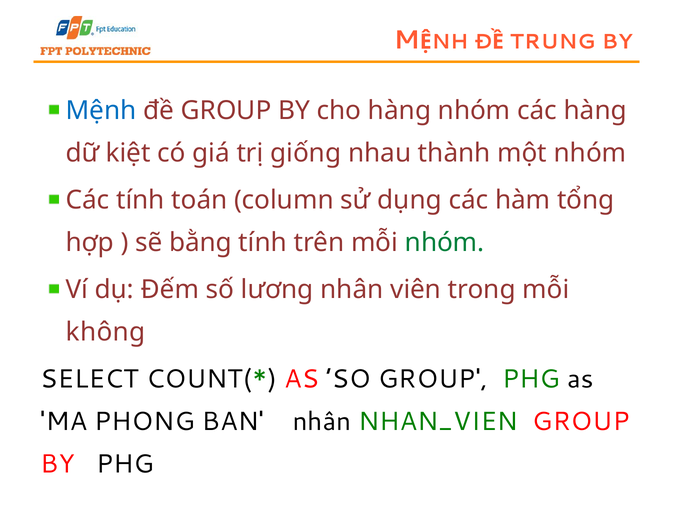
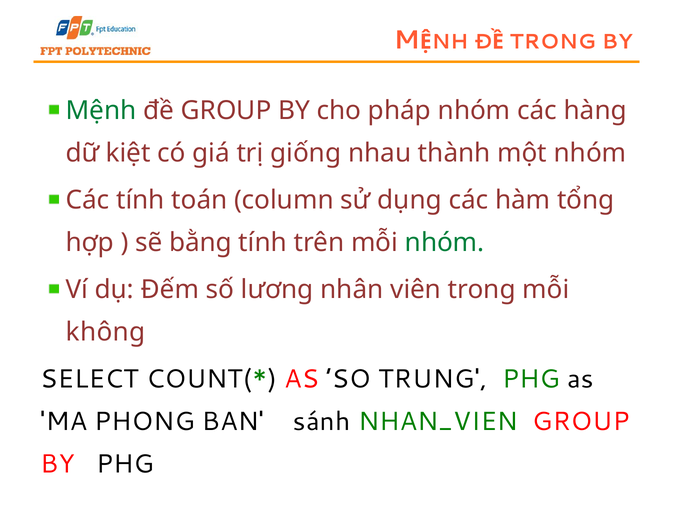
TRUNG at (553, 42): TRUNG -> TRONG
Mệnh colour: blue -> green
cho hàng: hàng -> pháp
’SO GROUP: GROUP -> TRUNG
BAN nhân: nhân -> sánh
